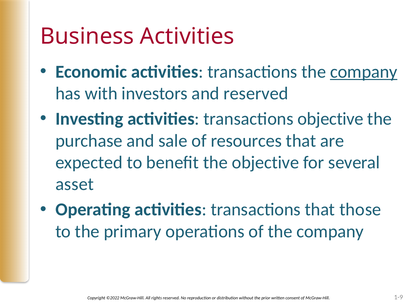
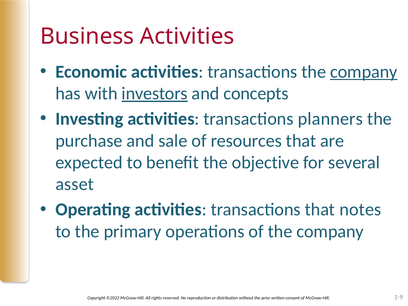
investors underline: none -> present
and reserved: reserved -> concepts
transactions objective: objective -> planners
those: those -> notes
